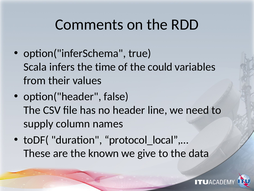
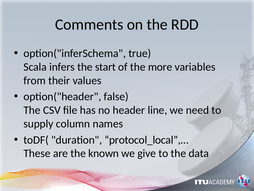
time: time -> start
could: could -> more
